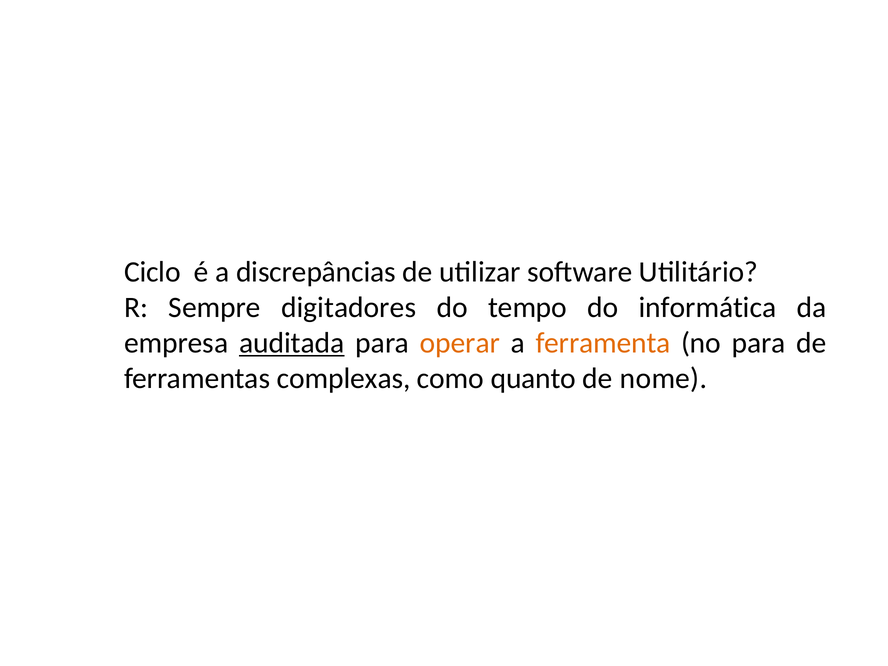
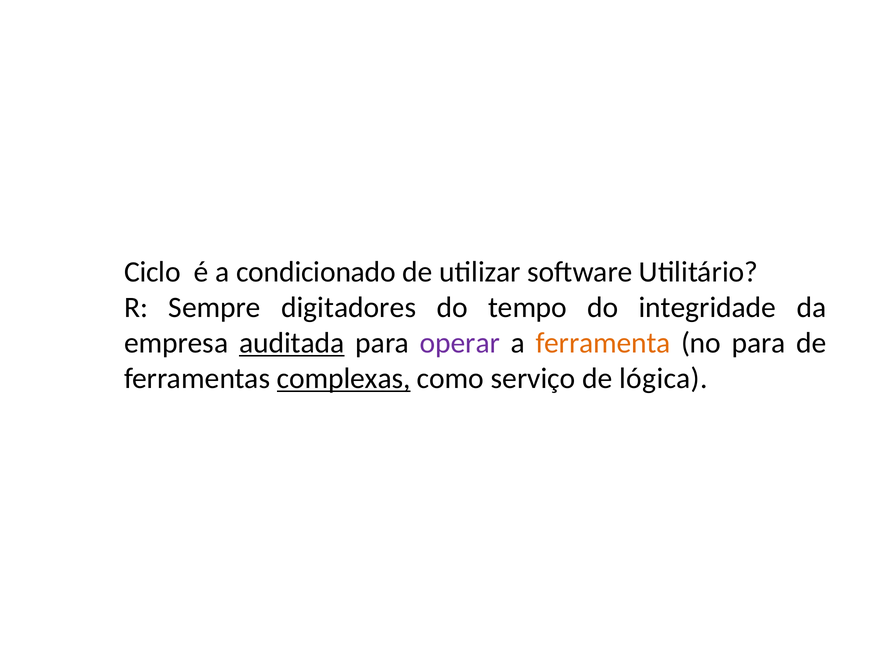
discrepâncias: discrepâncias -> condicionado
informática: informática -> integridade
operar colour: orange -> purple
complexas underline: none -> present
quanto: quanto -> serviço
nome: nome -> lógica
